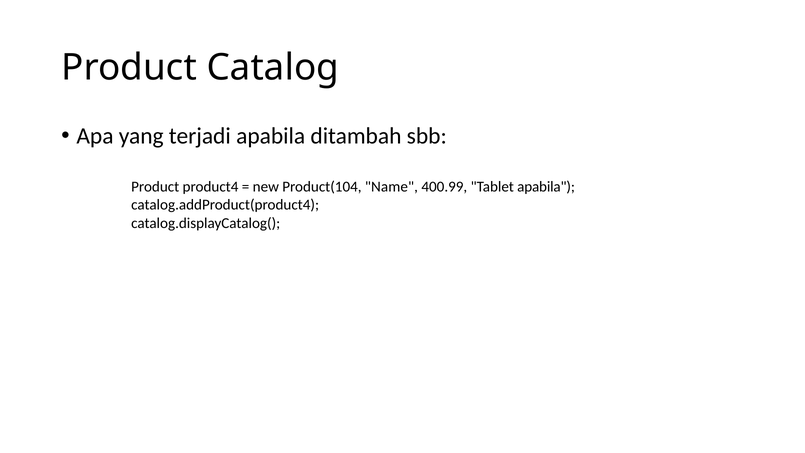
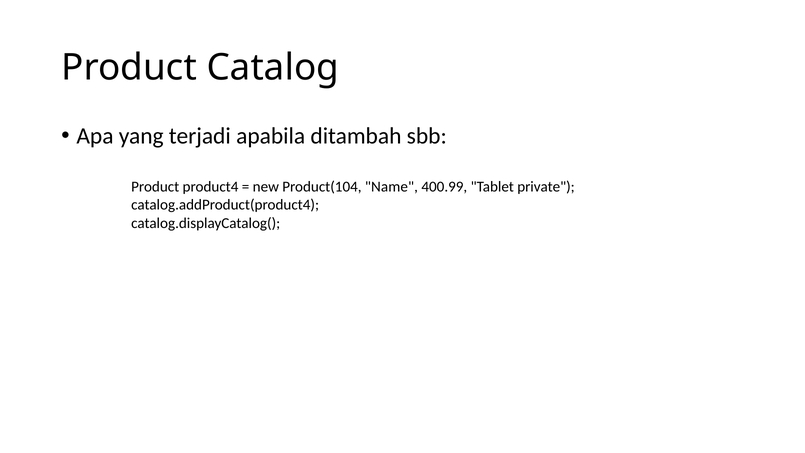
Tablet apabila: apabila -> private
